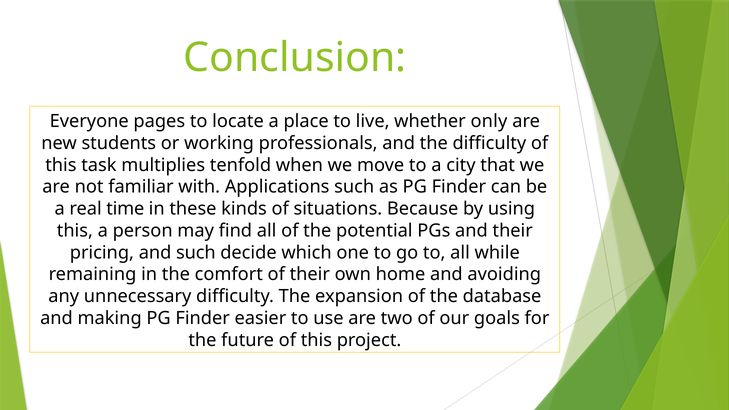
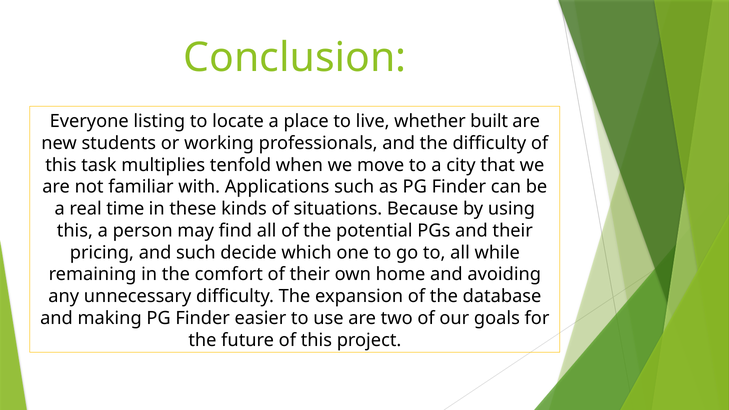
pages: pages -> listing
only: only -> built
